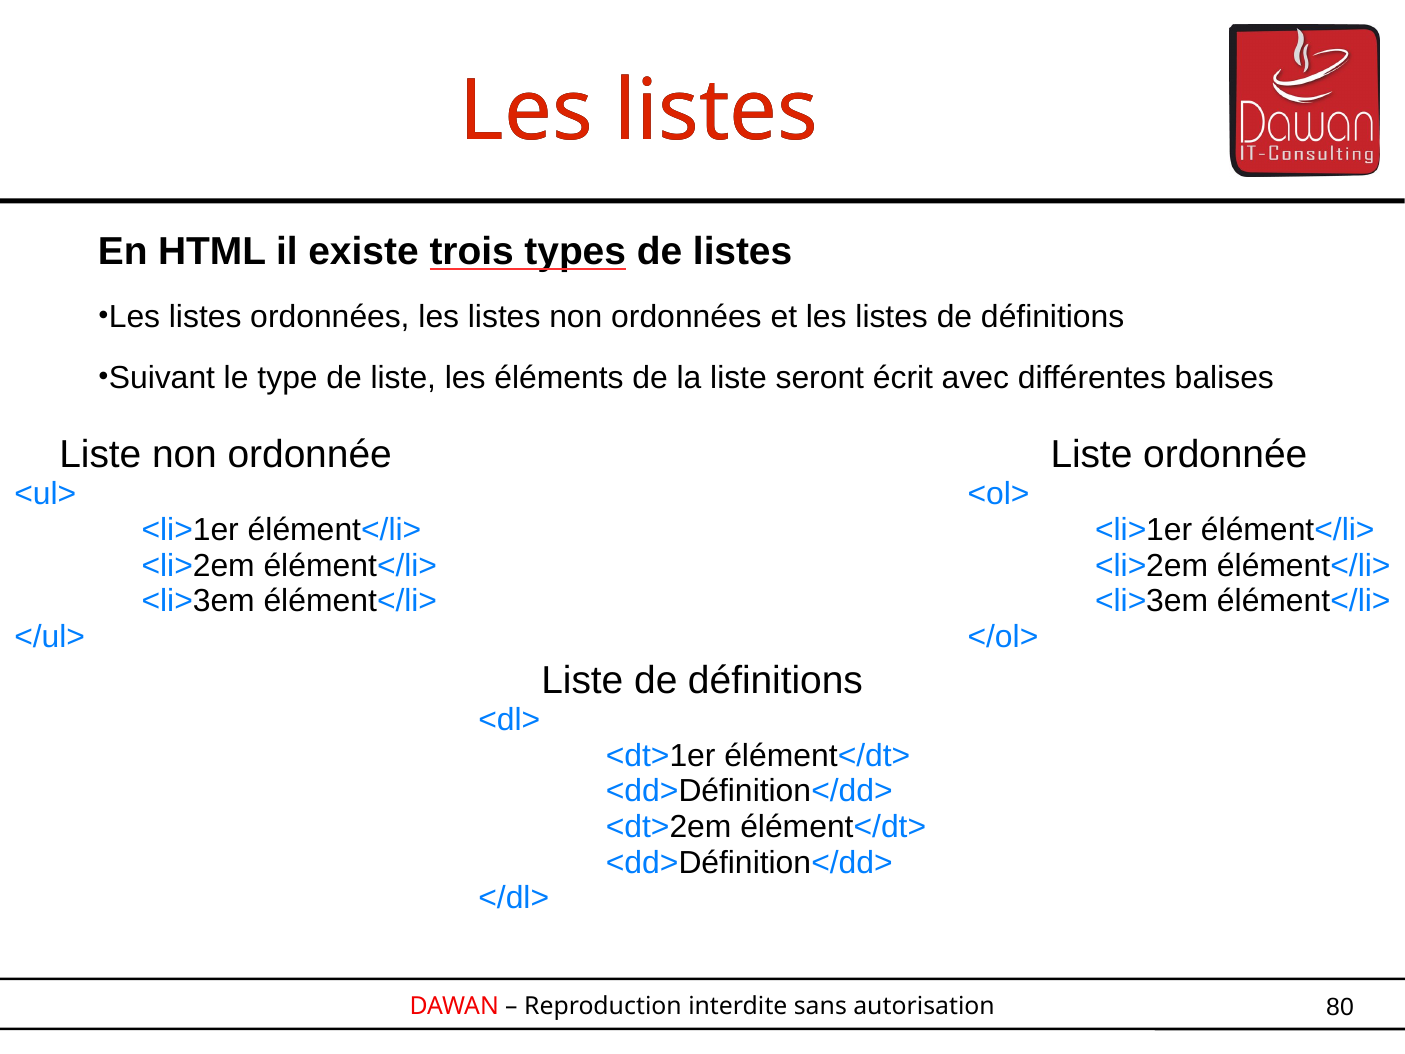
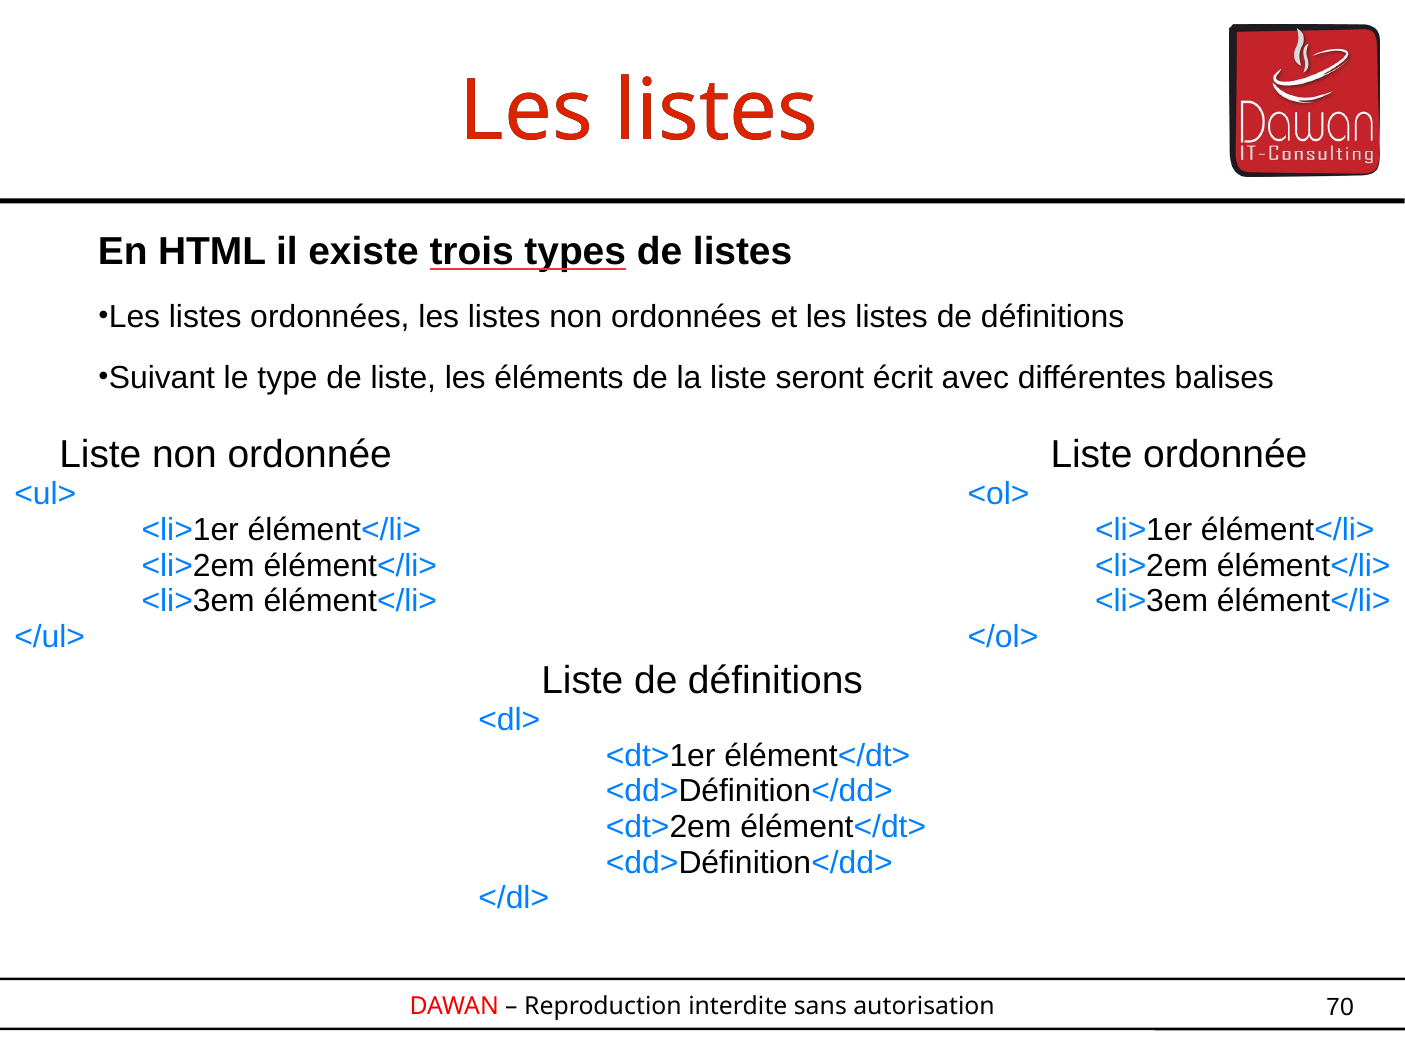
80: 80 -> 70
